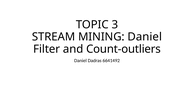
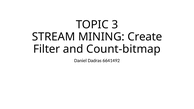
MINING Daniel: Daniel -> Create
Count-outliers: Count-outliers -> Count-bitmap
